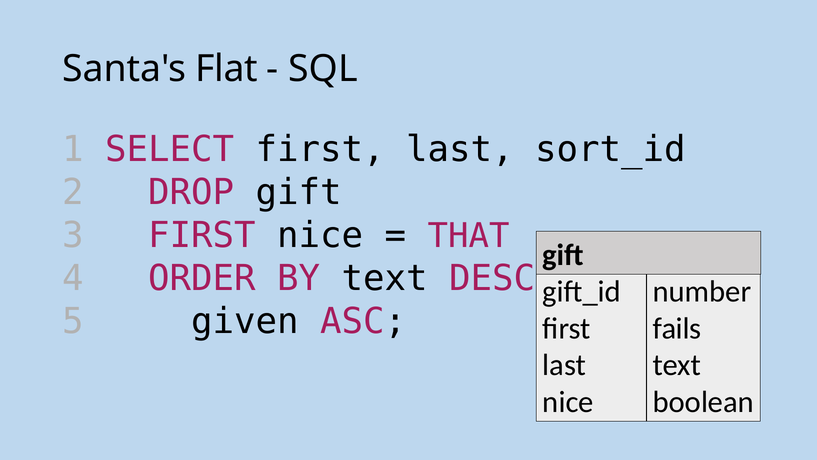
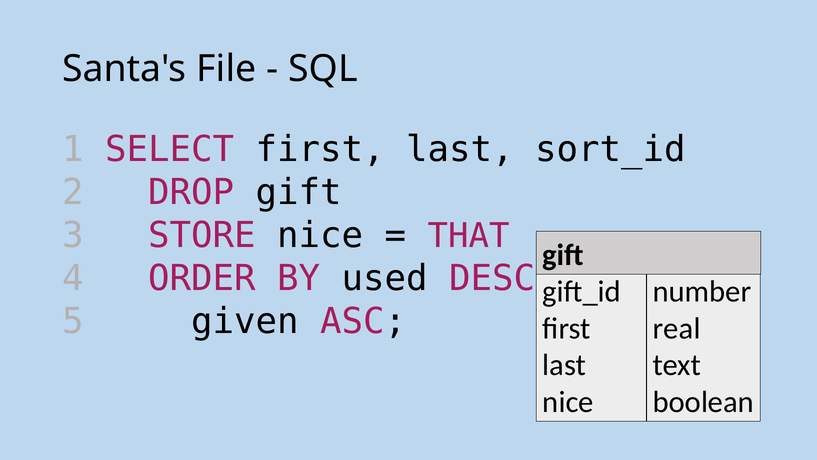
Flat: Flat -> File
3 FIRST: FIRST -> STORE
BY text: text -> used
fails: fails -> real
